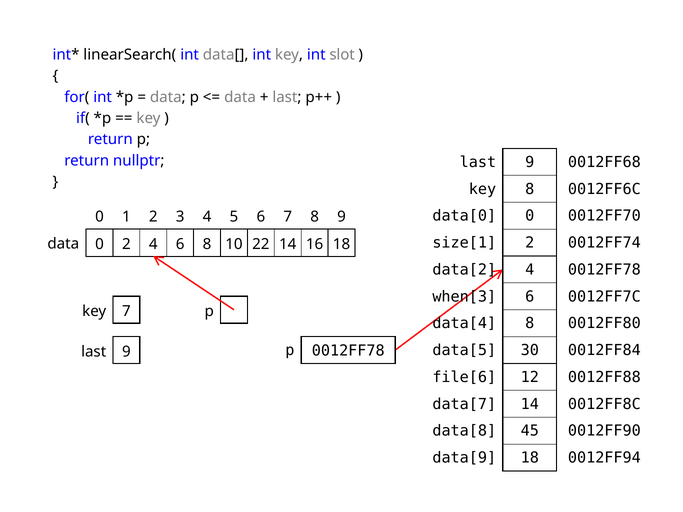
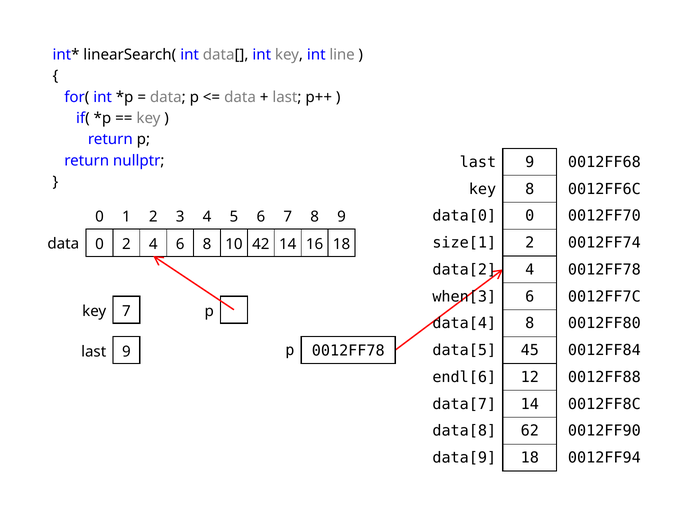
slot: slot -> line
22: 22 -> 42
30: 30 -> 45
file[6: file[6 -> endl[6
45: 45 -> 62
